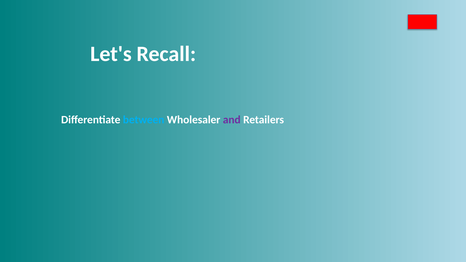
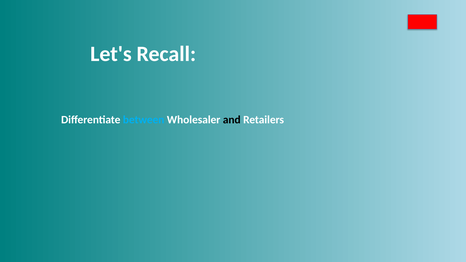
and colour: purple -> black
